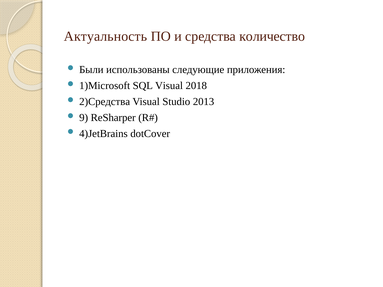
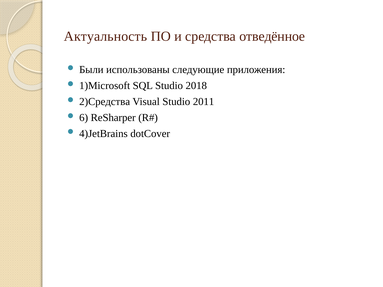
количество: количество -> отведённое
SQL Visual: Visual -> Studio
2013: 2013 -> 2011
9: 9 -> 6
